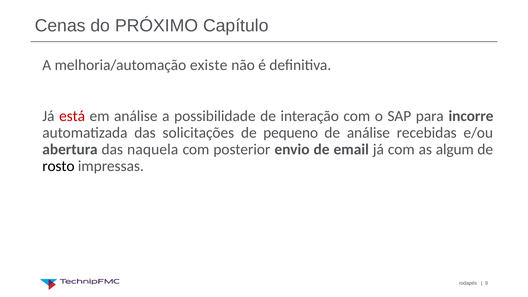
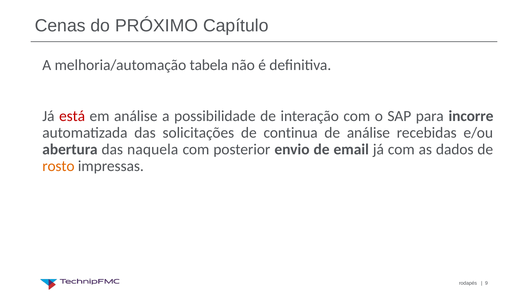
existe: existe -> tabela
pequeno: pequeno -> continua
algum: algum -> dados
rosto colour: black -> orange
